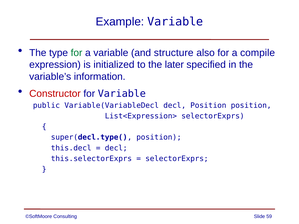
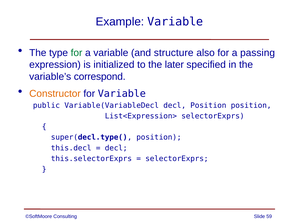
compile: compile -> passing
information: information -> correspond
Constructor colour: red -> orange
